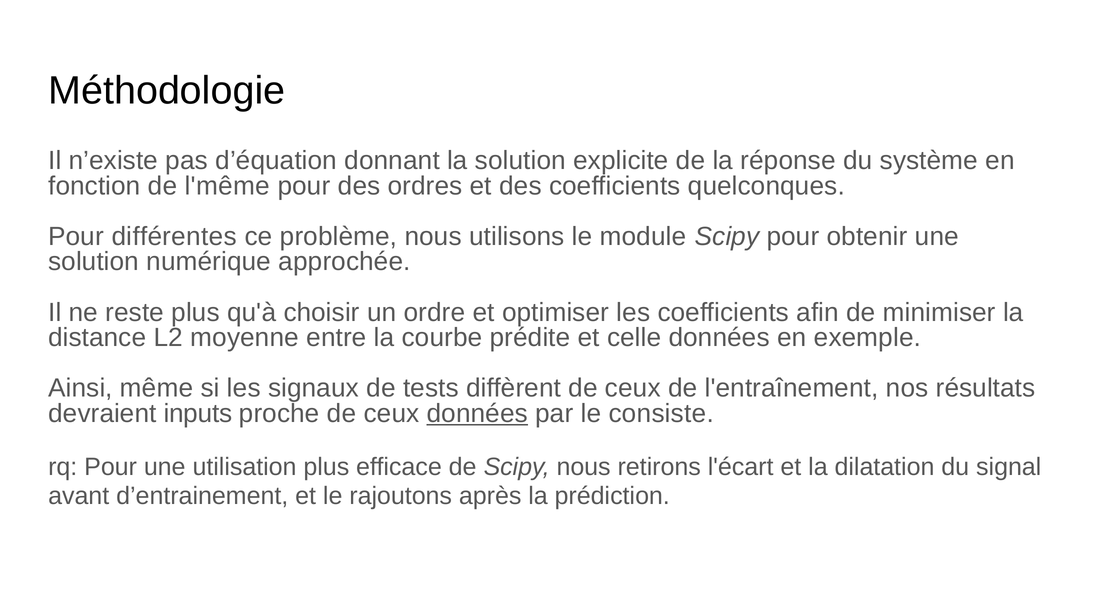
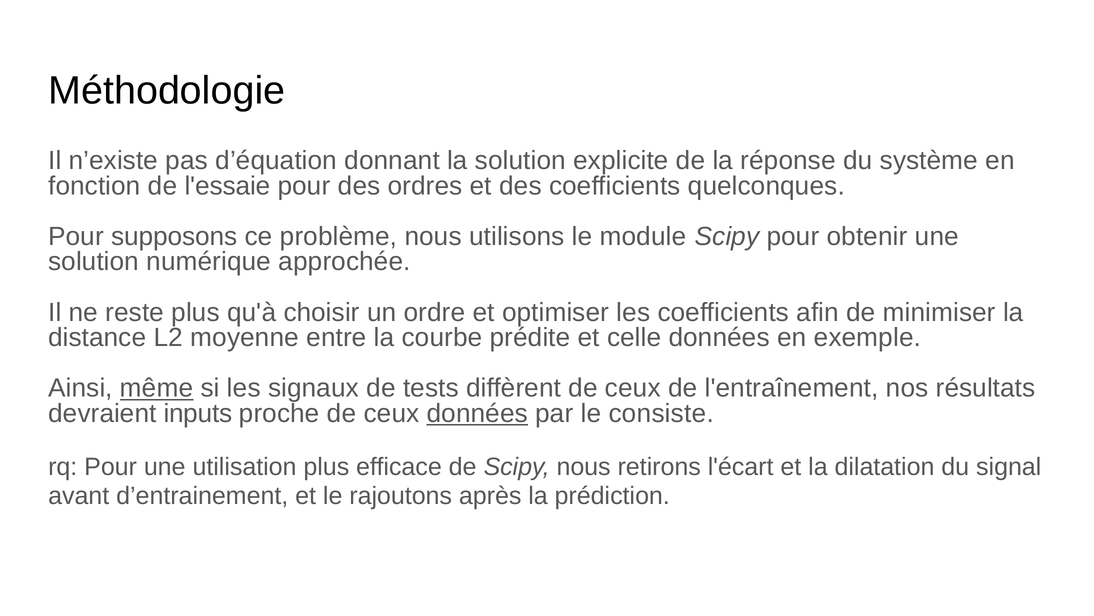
l'même: l'même -> l'essaie
différentes: différentes -> supposons
même underline: none -> present
